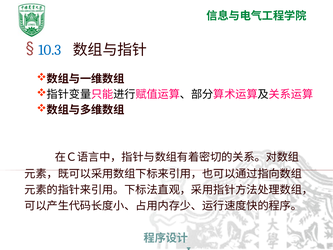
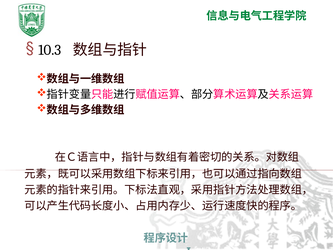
10.3 colour: blue -> black
